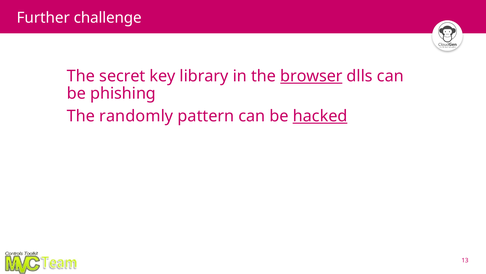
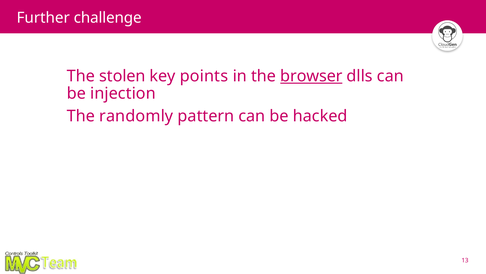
secret: secret -> stolen
library: library -> points
phishing: phishing -> injection
hacked underline: present -> none
